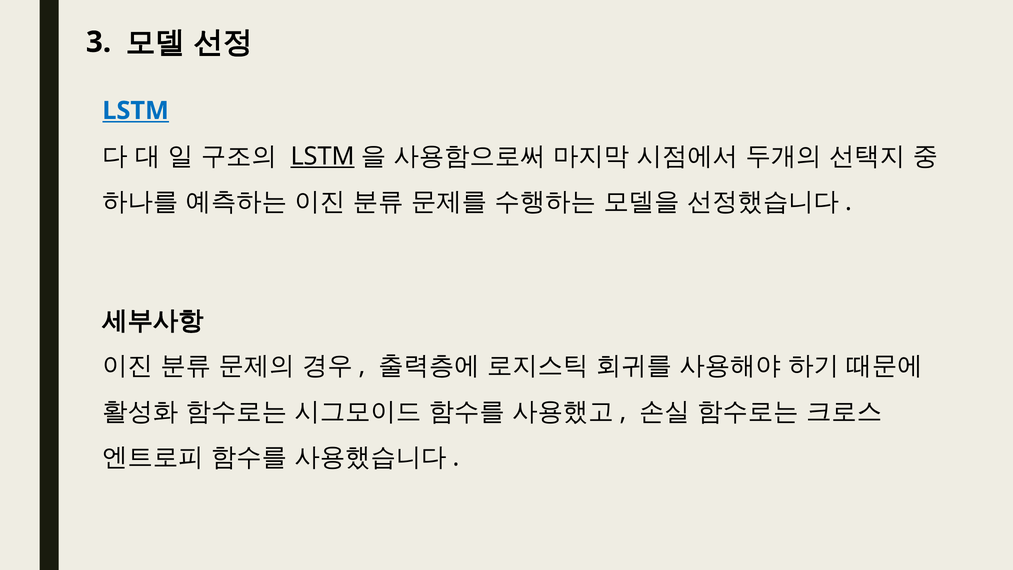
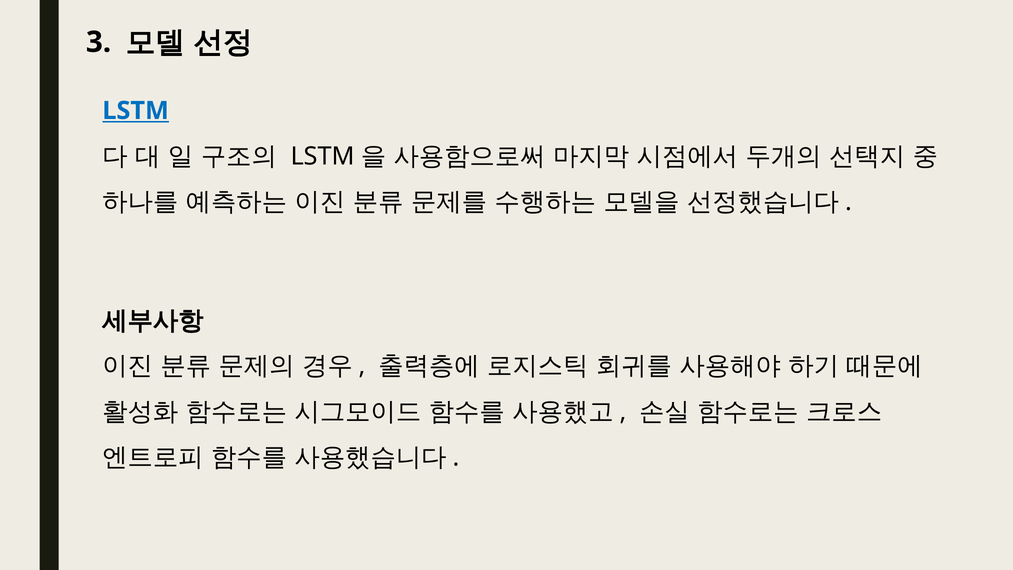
LSTM at (323, 156) underline: present -> none
